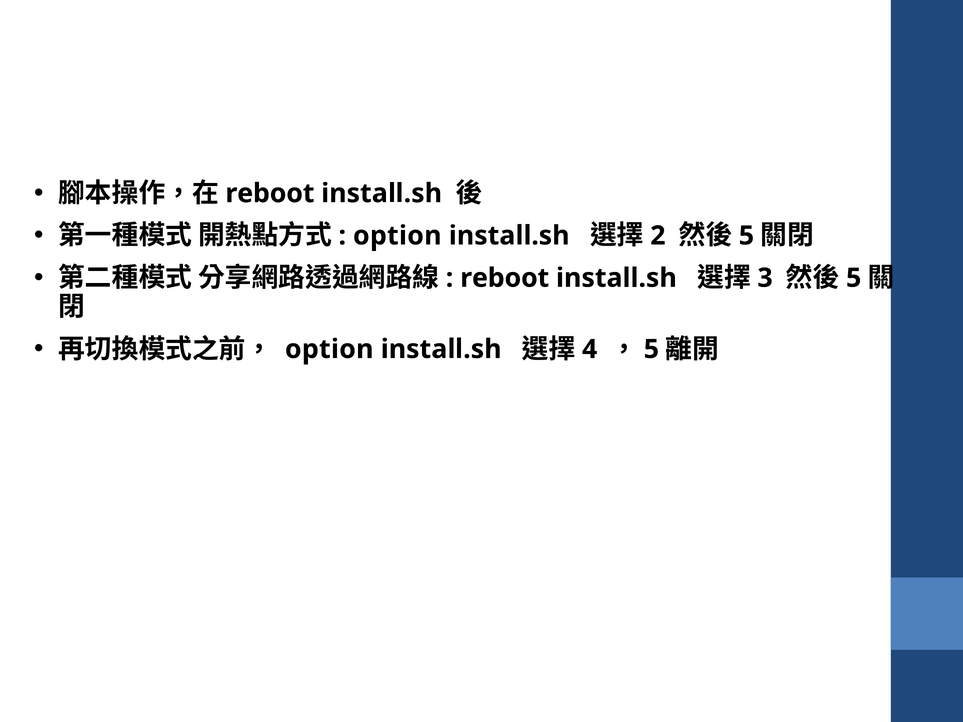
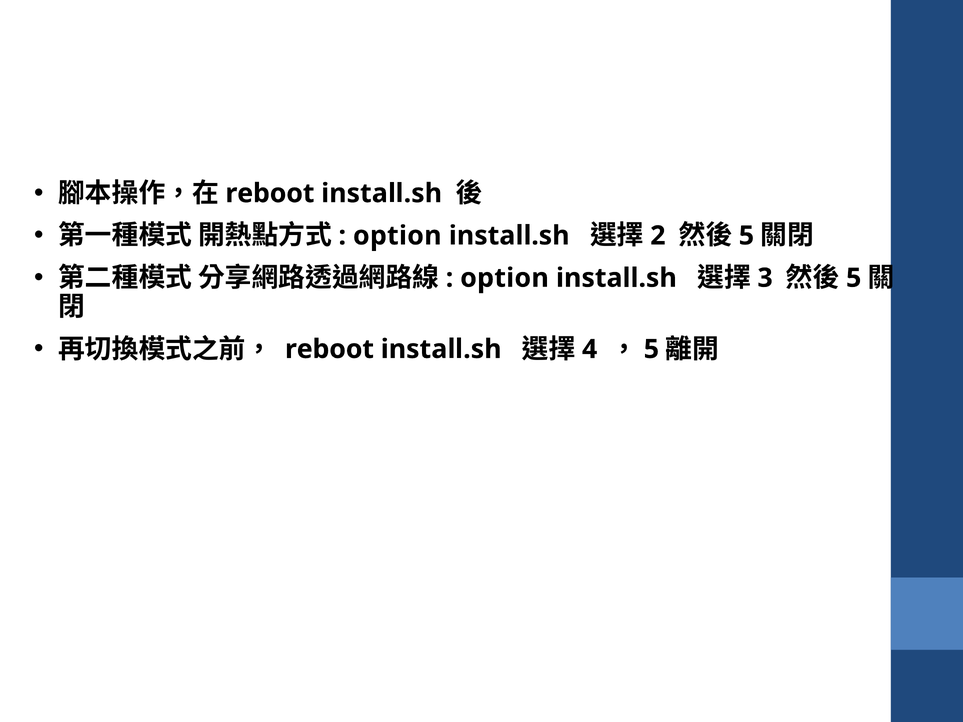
reboot at (505, 278): reboot -> option
option at (329, 349): option -> reboot
